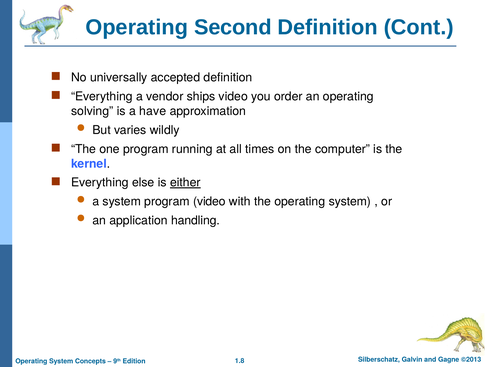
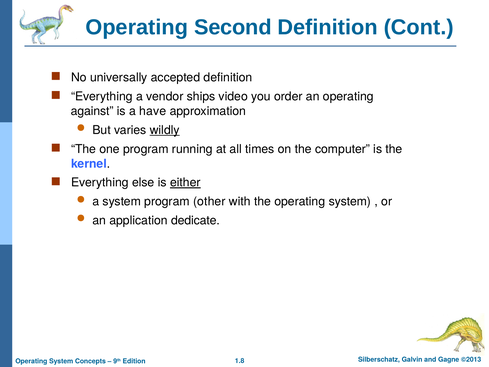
solving: solving -> against
wildly underline: none -> present
program video: video -> other
handling: handling -> dedicate
